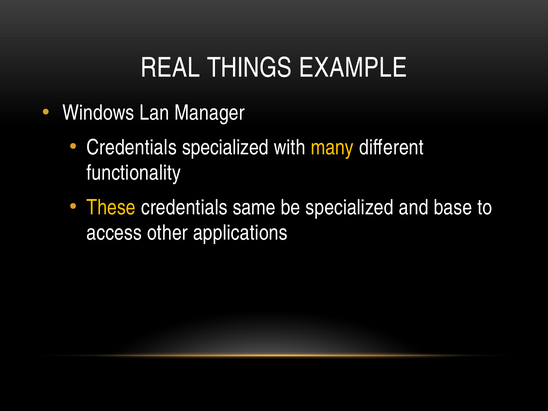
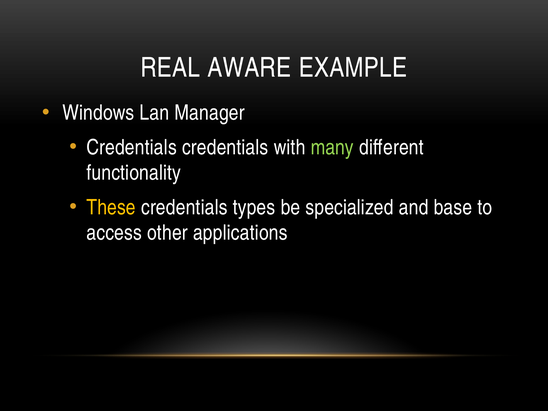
THINGS: THINGS -> AWARE
Credentials specialized: specialized -> credentials
many colour: yellow -> light green
same: same -> types
